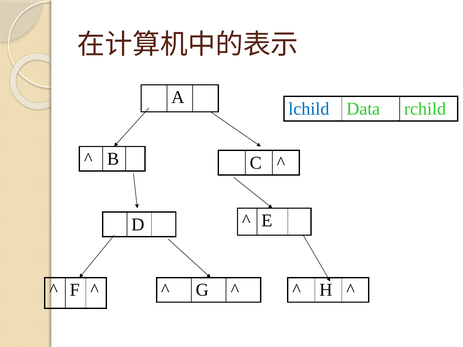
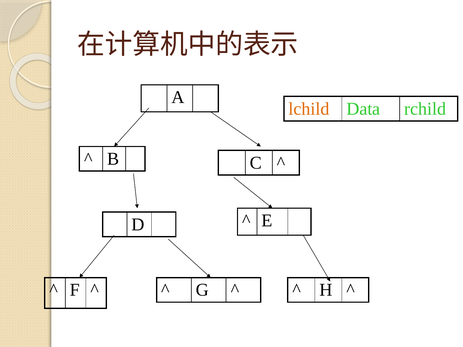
lchild colour: blue -> orange
